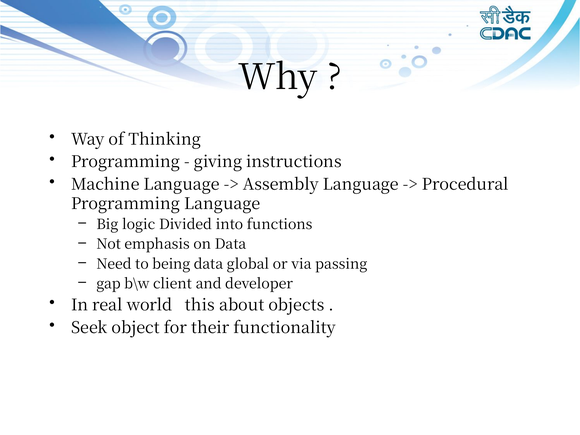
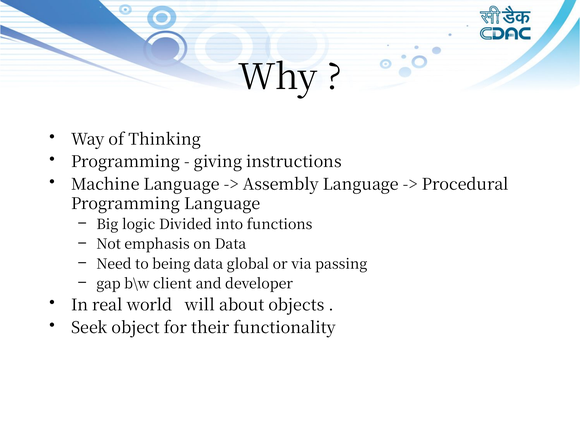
this: this -> will
